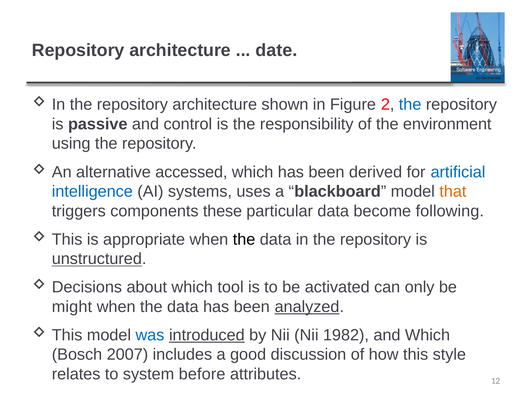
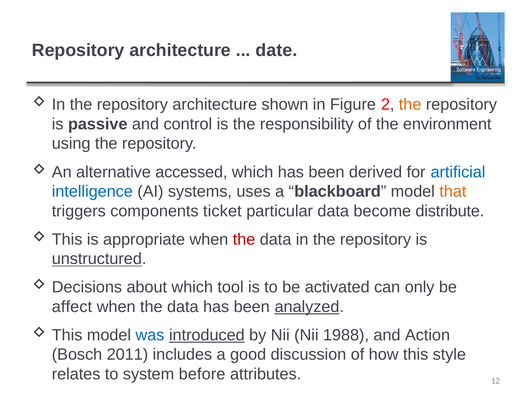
the at (410, 105) colour: blue -> orange
these: these -> ticket
following: following -> distribute
the at (244, 239) colour: black -> red
might: might -> affect
1982: 1982 -> 1988
and Which: Which -> Action
2007: 2007 -> 2011
